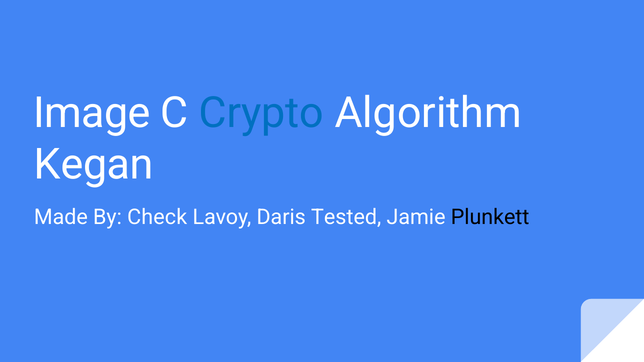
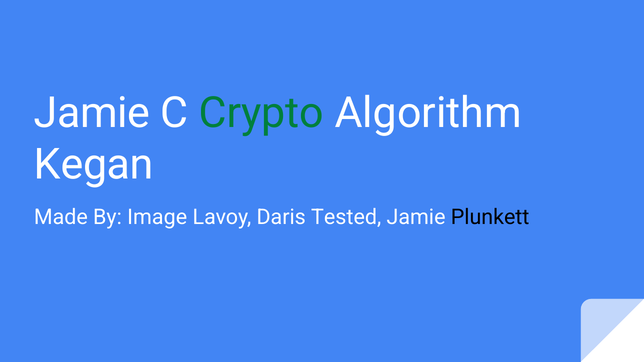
Image at (92, 113): Image -> Jamie
Crypto colour: blue -> green
Check: Check -> Image
